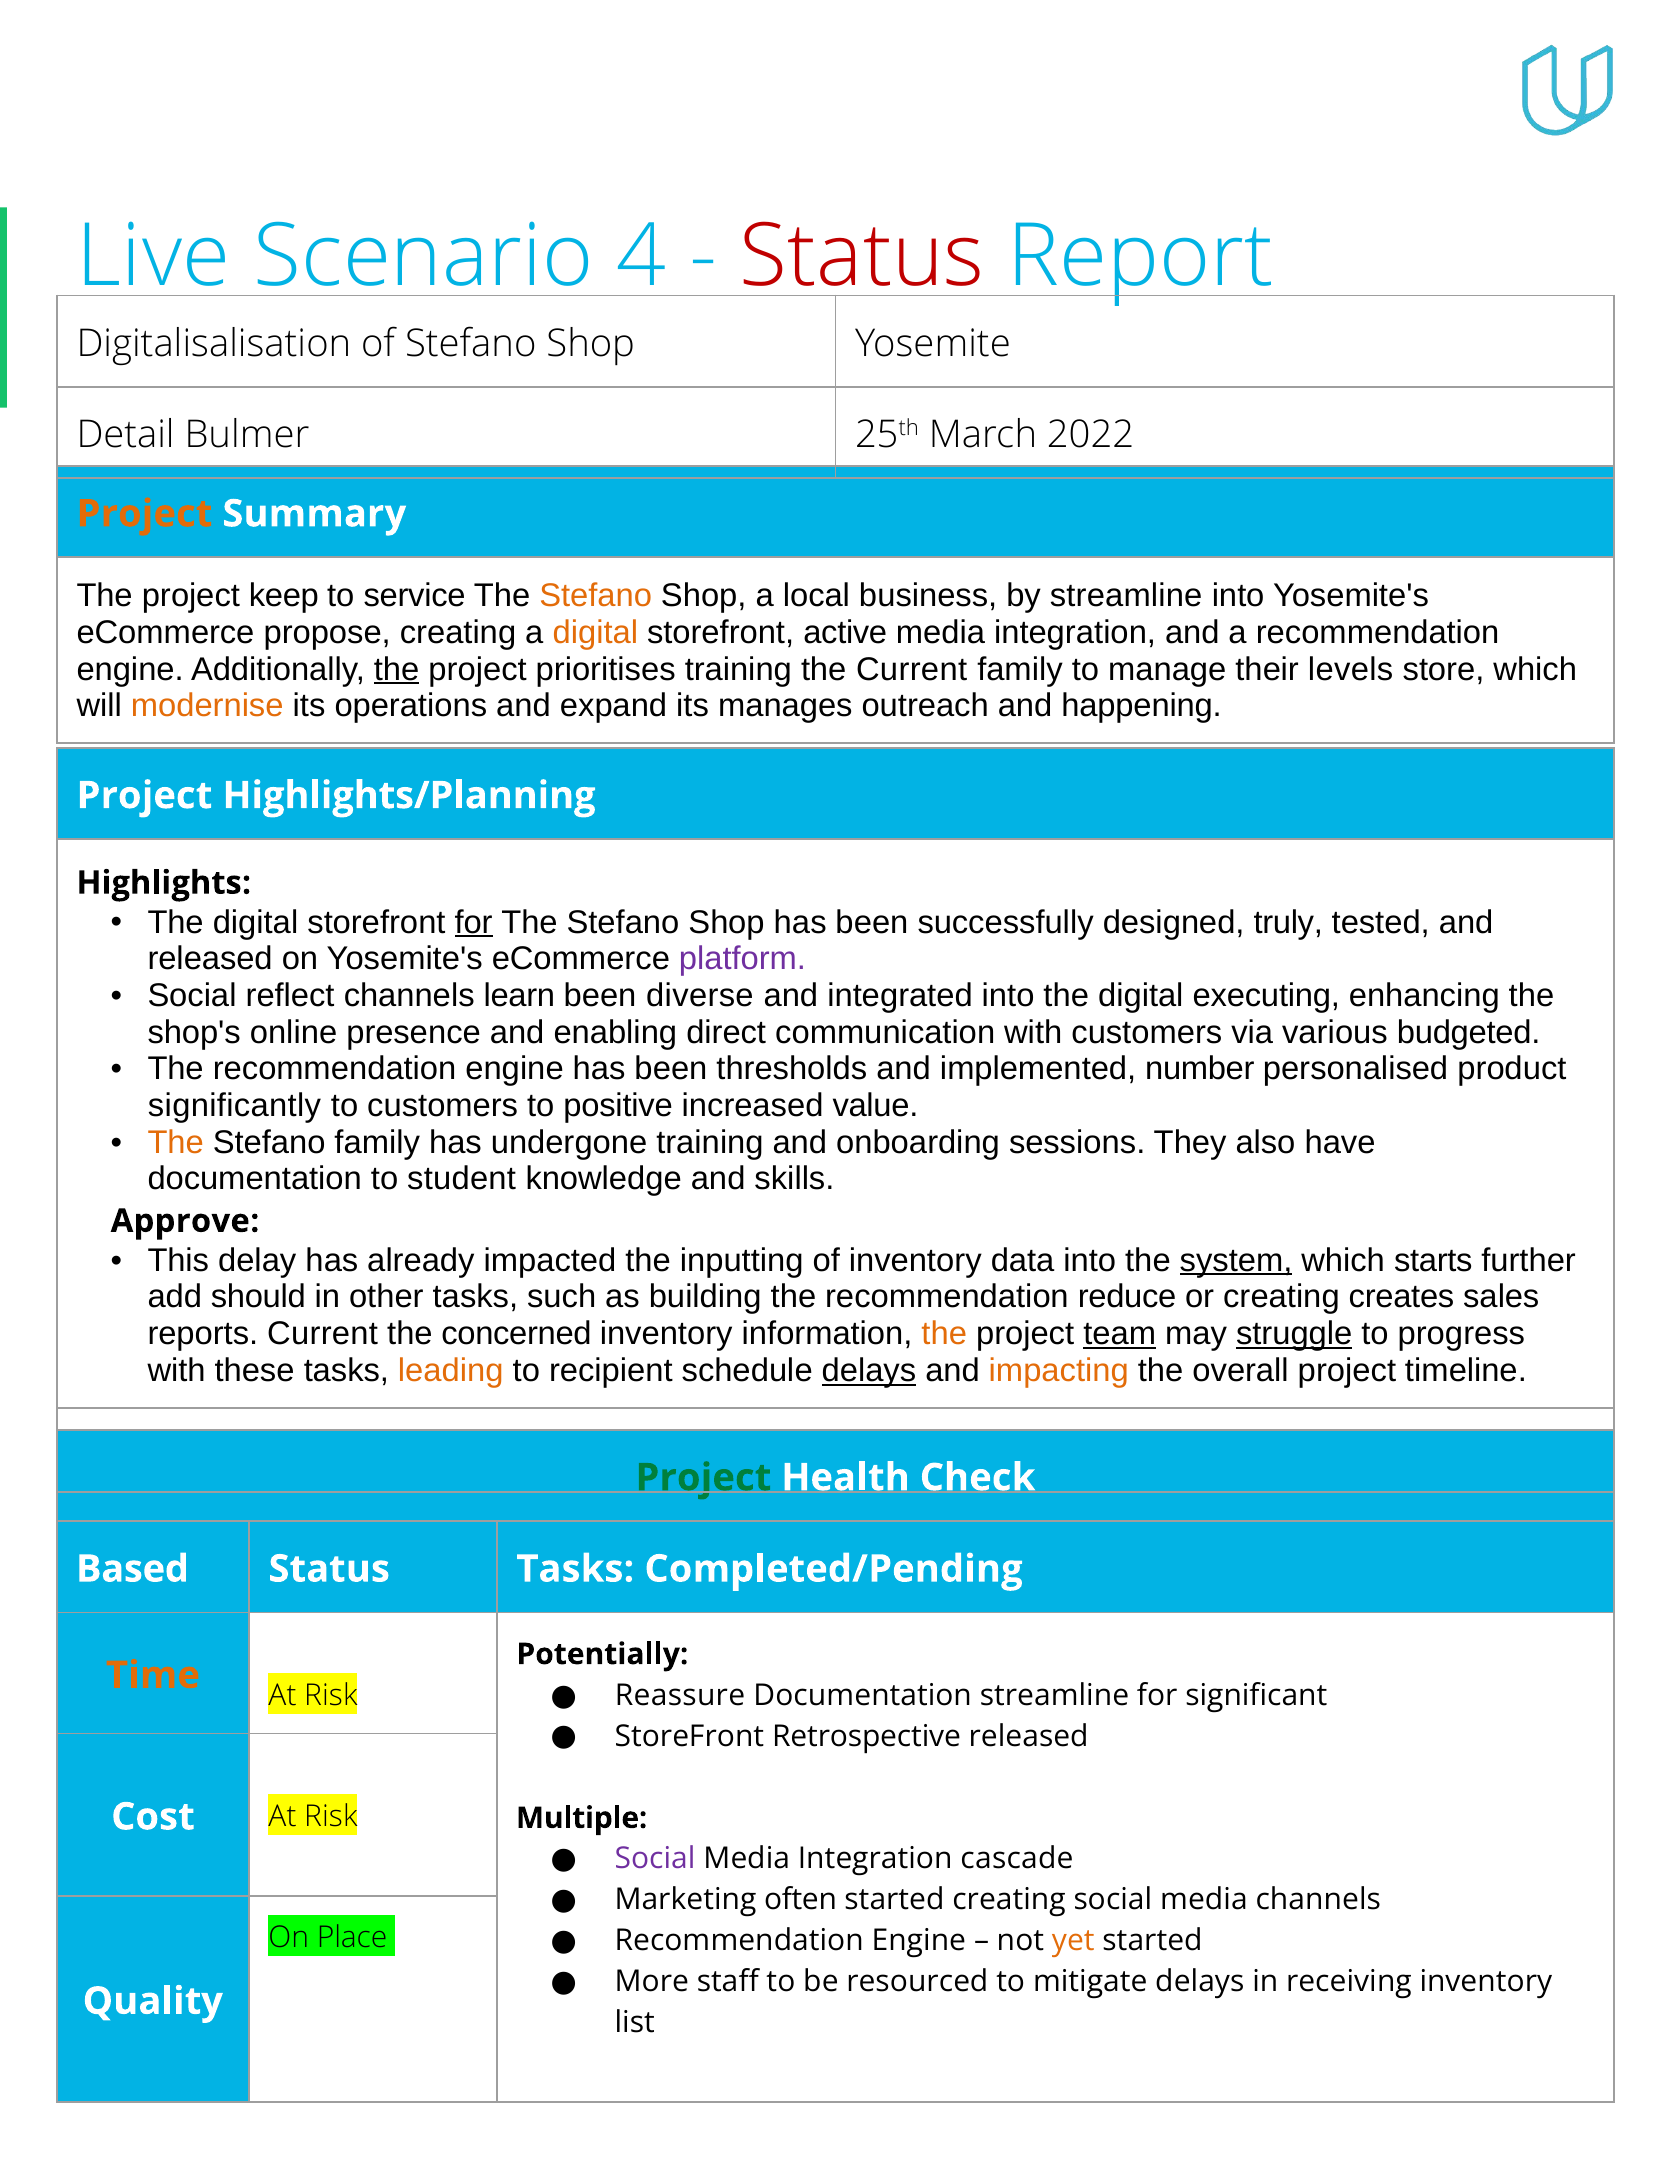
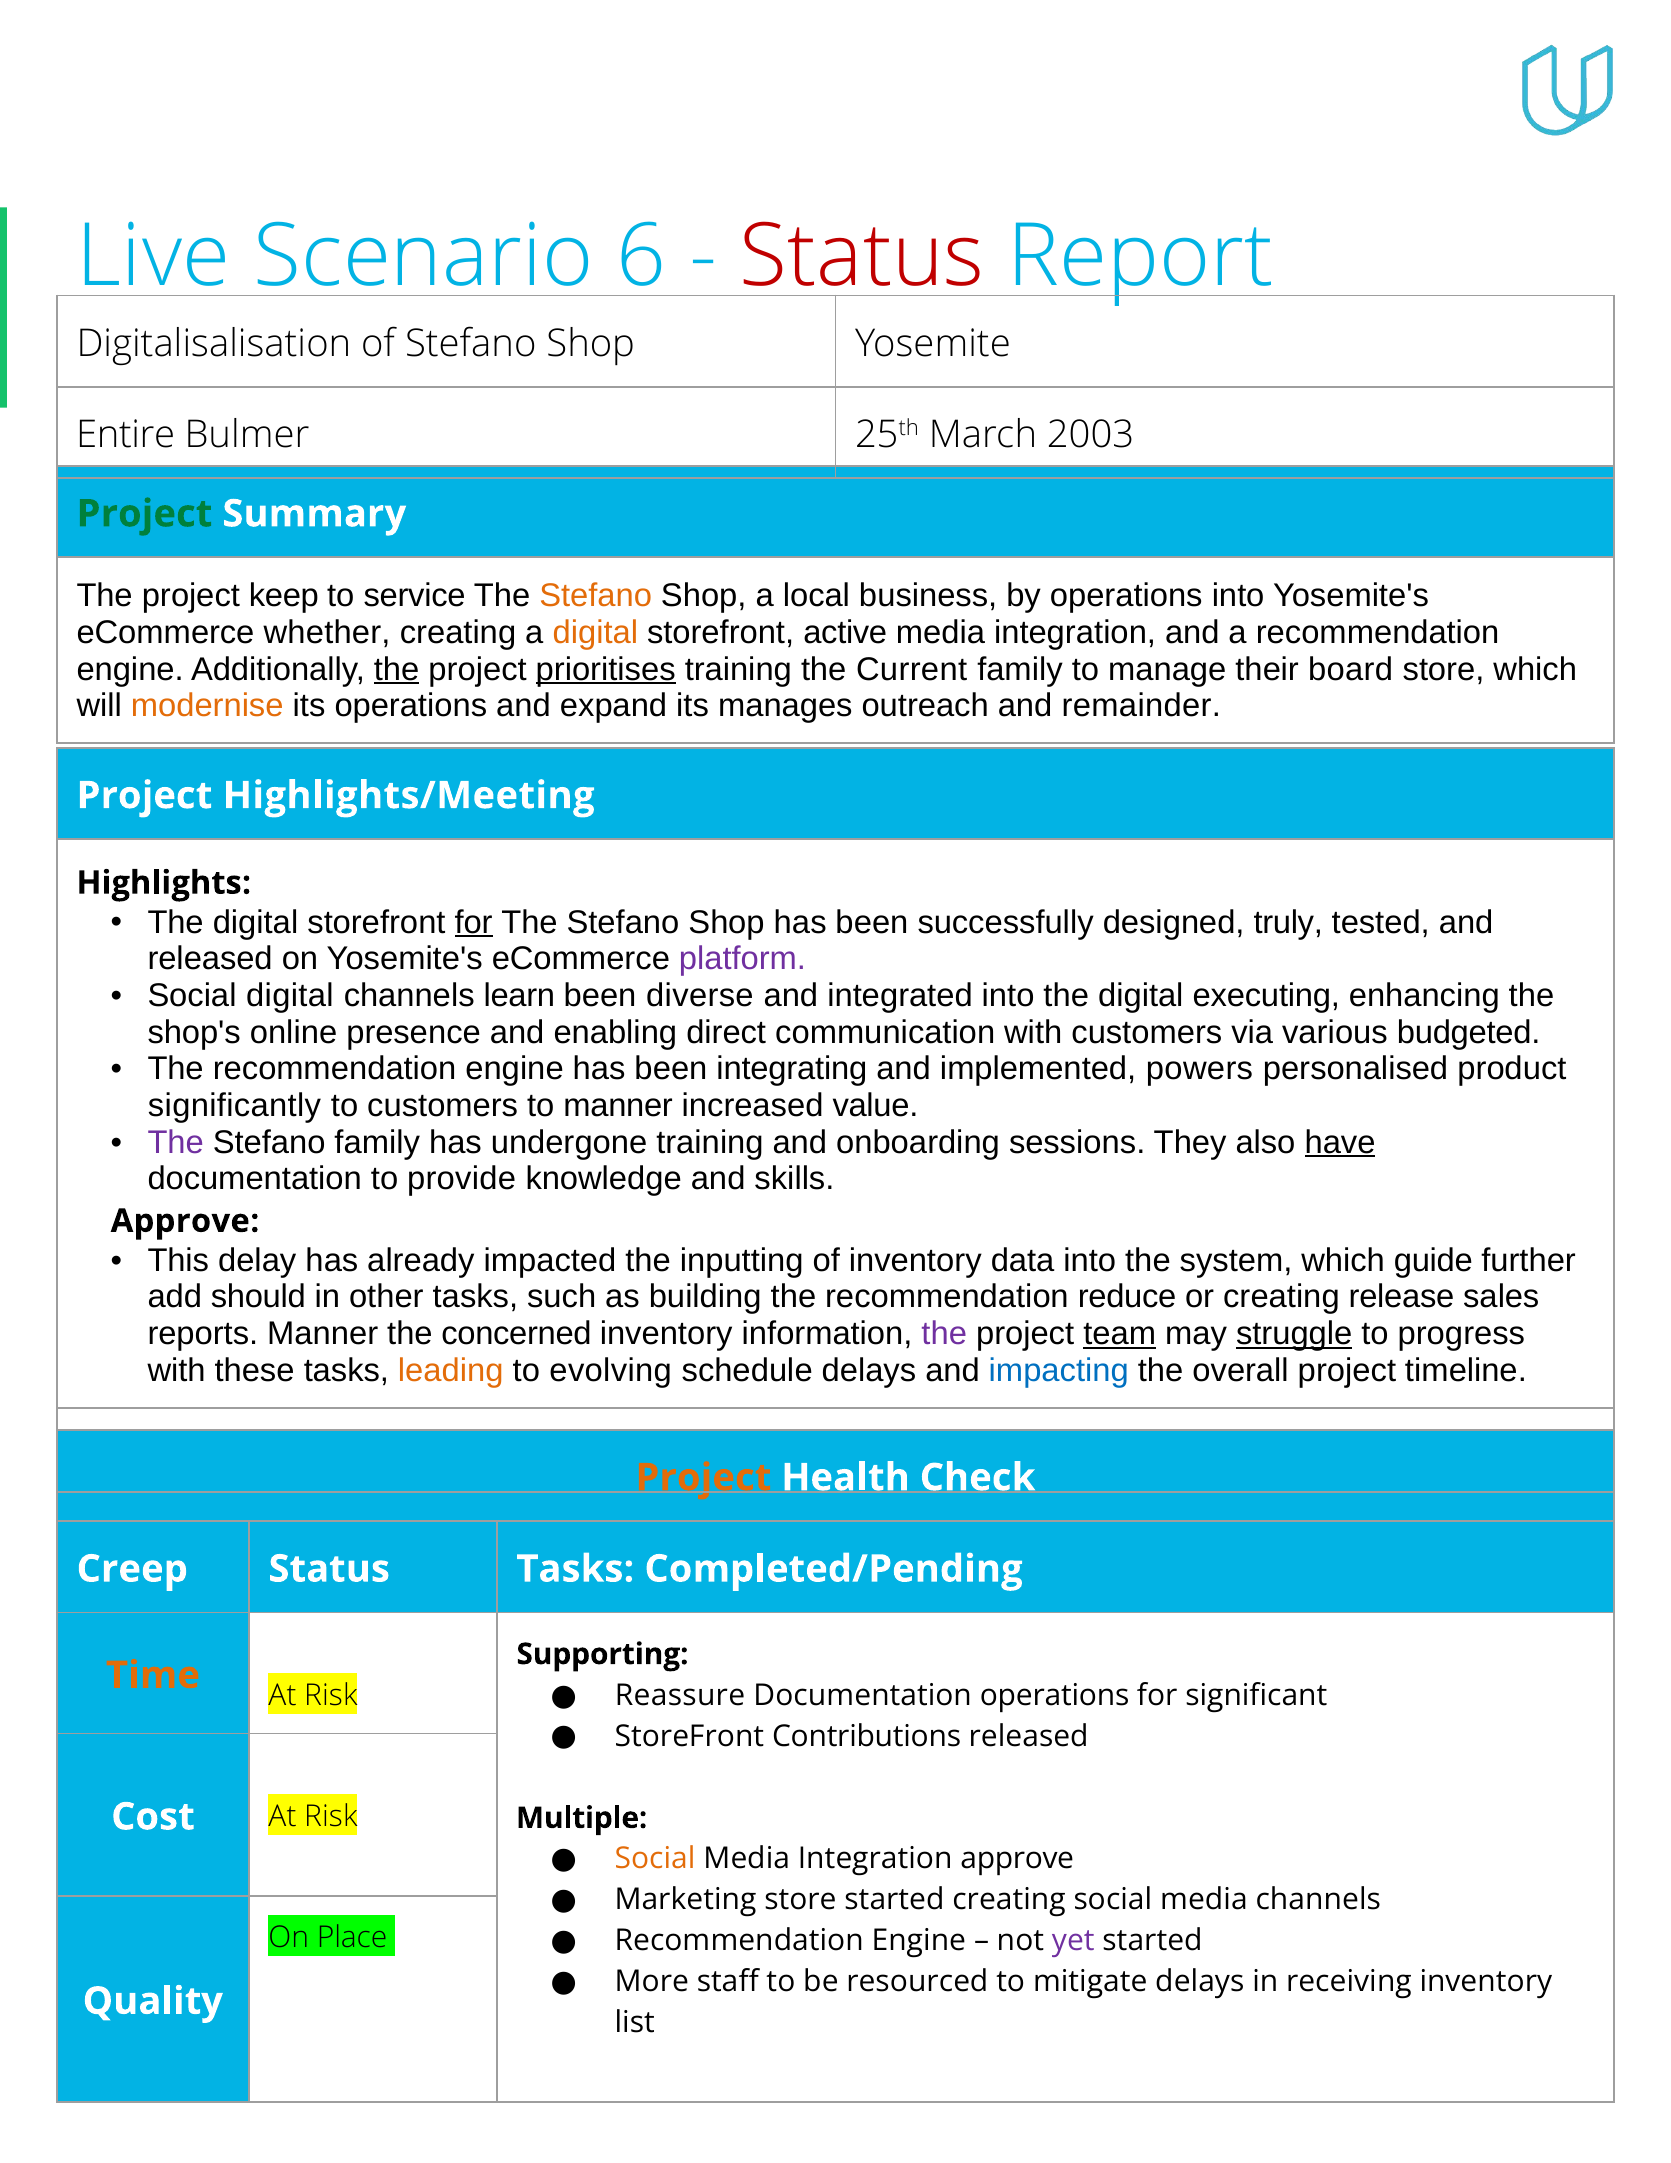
4: 4 -> 6
Detail: Detail -> Entire
2022: 2022 -> 2003
Project at (144, 514) colour: orange -> green
by streamline: streamline -> operations
propose: propose -> whether
prioritises underline: none -> present
levels: levels -> board
happening: happening -> remainder
Highlights/Planning: Highlights/Planning -> Highlights/Meeting
Social reflect: reflect -> digital
thresholds: thresholds -> integrating
number: number -> powers
to positive: positive -> manner
The at (176, 1142) colour: orange -> purple
have underline: none -> present
student: student -> provide
system underline: present -> none
starts: starts -> guide
creates: creates -> release
reports Current: Current -> Manner
the at (944, 1333) colour: orange -> purple
recipient: recipient -> evolving
delays at (869, 1370) underline: present -> none
impacting colour: orange -> blue
Project at (703, 1477) colour: green -> orange
Based: Based -> Creep
Potentially: Potentially -> Supporting
Documentation streamline: streamline -> operations
Retrospective: Retrospective -> Contributions
Social at (655, 1859) colour: purple -> orange
Integration cascade: cascade -> approve
Marketing often: often -> store
yet colour: orange -> purple
